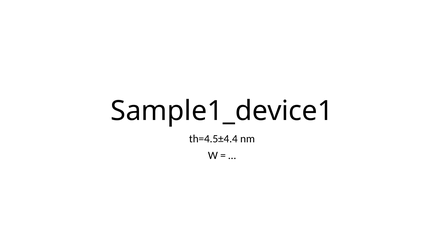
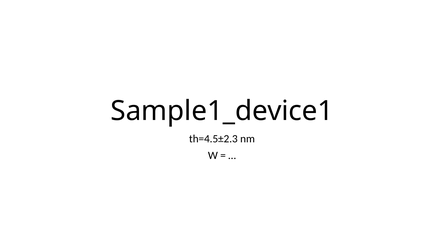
th=4.5±4.4: th=4.5±4.4 -> th=4.5±2.3
